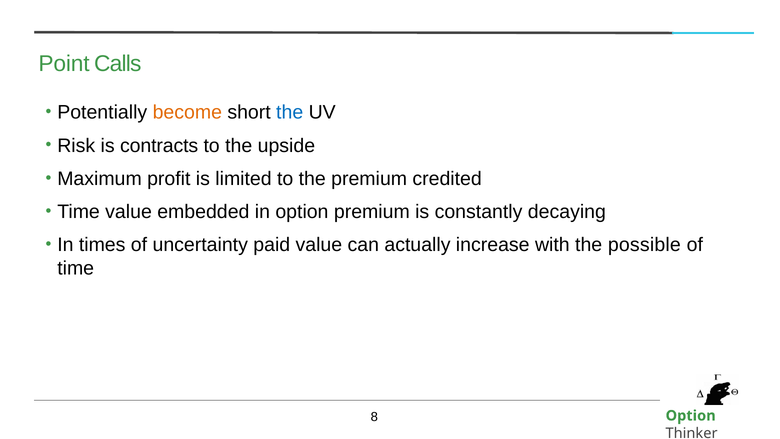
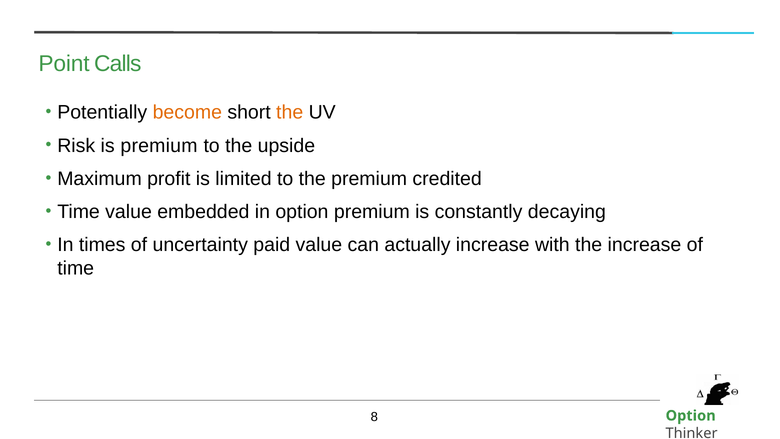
the at (290, 112) colour: blue -> orange
is contracts: contracts -> premium
the possible: possible -> increase
